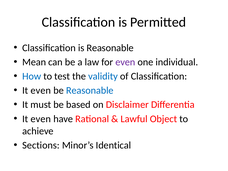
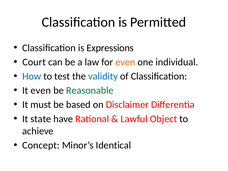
is Reasonable: Reasonable -> Expressions
Mean: Mean -> Court
even at (125, 62) colour: purple -> orange
Reasonable at (90, 90) colour: blue -> green
even at (41, 119): even -> state
Sections: Sections -> Concept
